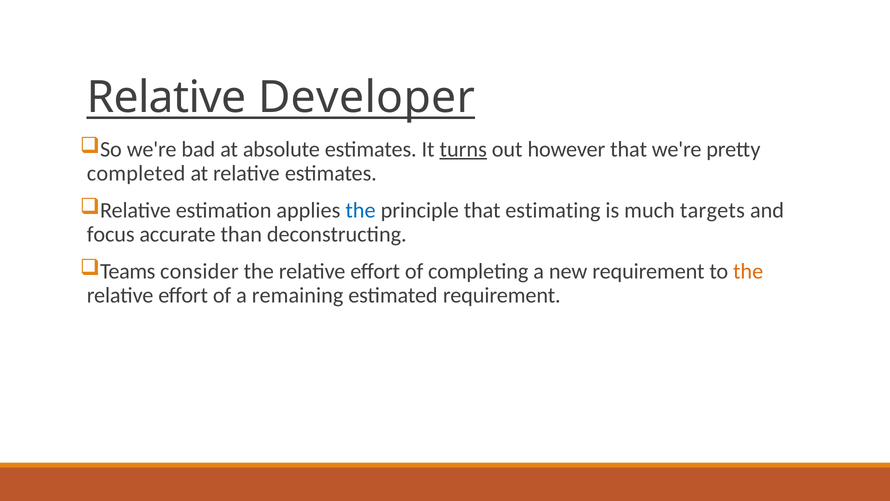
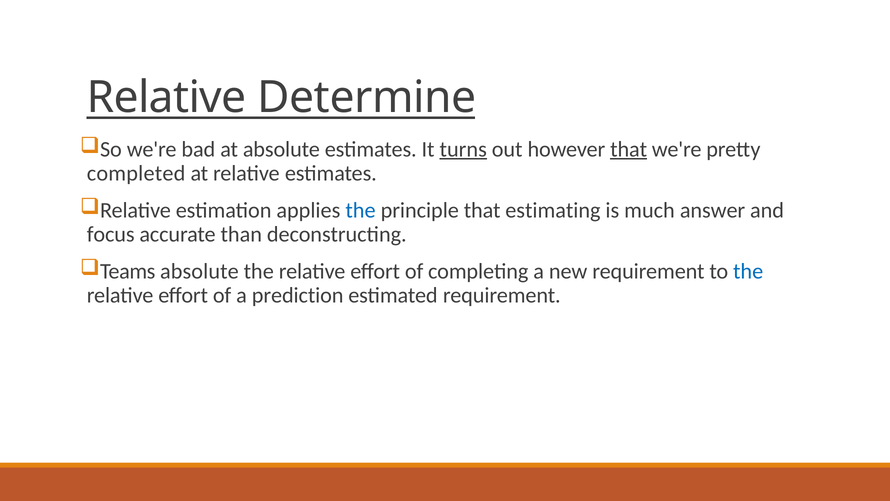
Developer: Developer -> Determine
that at (629, 149) underline: none -> present
targets: targets -> answer
Teams consider: consider -> absolute
the at (748, 271) colour: orange -> blue
remaining: remaining -> prediction
